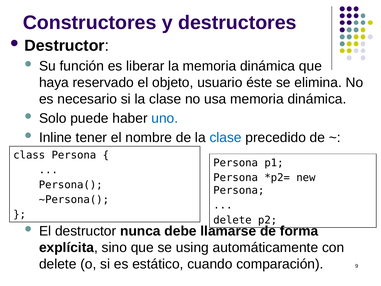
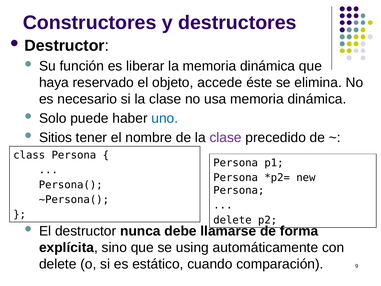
usuario: usuario -> accede
Inline: Inline -> Sitios
clase at (226, 137) colour: blue -> purple
